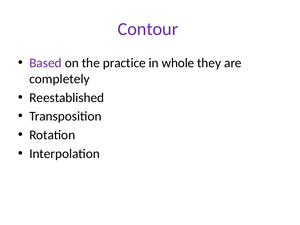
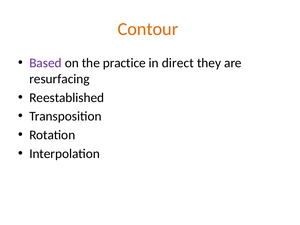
Contour colour: purple -> orange
whole: whole -> direct
completely: completely -> resurfacing
